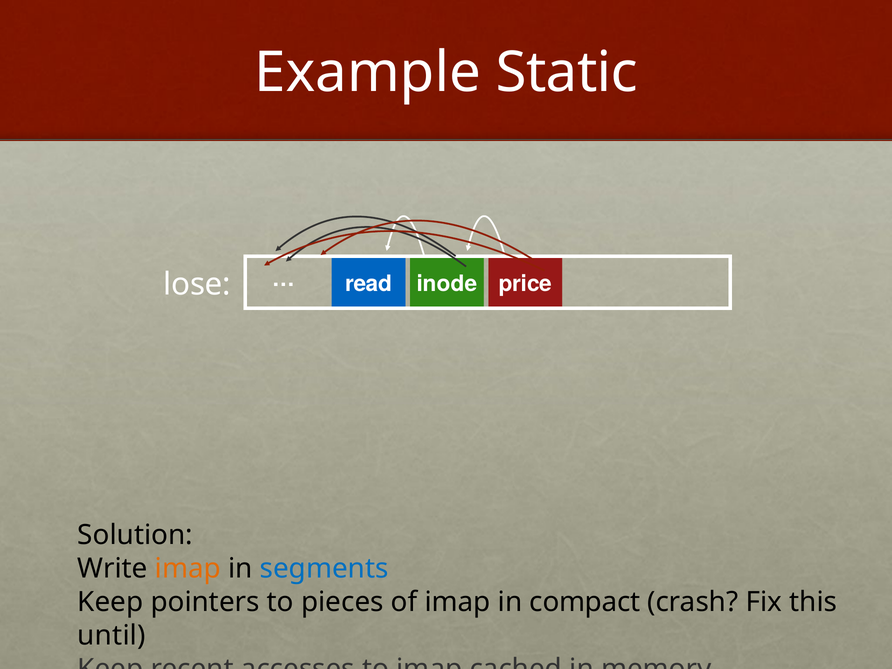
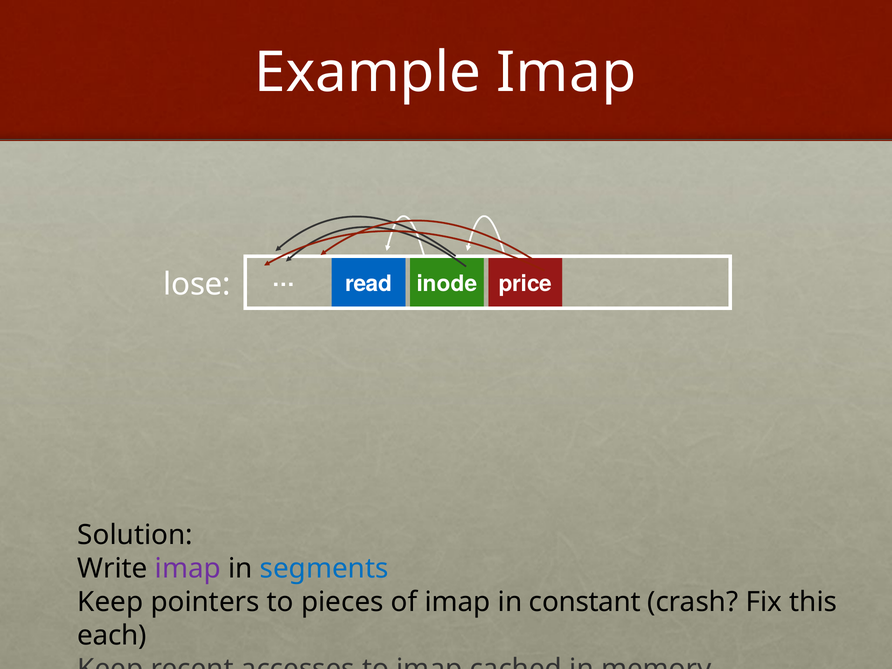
Example Static: Static -> Imap
imap at (188, 568) colour: orange -> purple
compact: compact -> constant
until: until -> each
